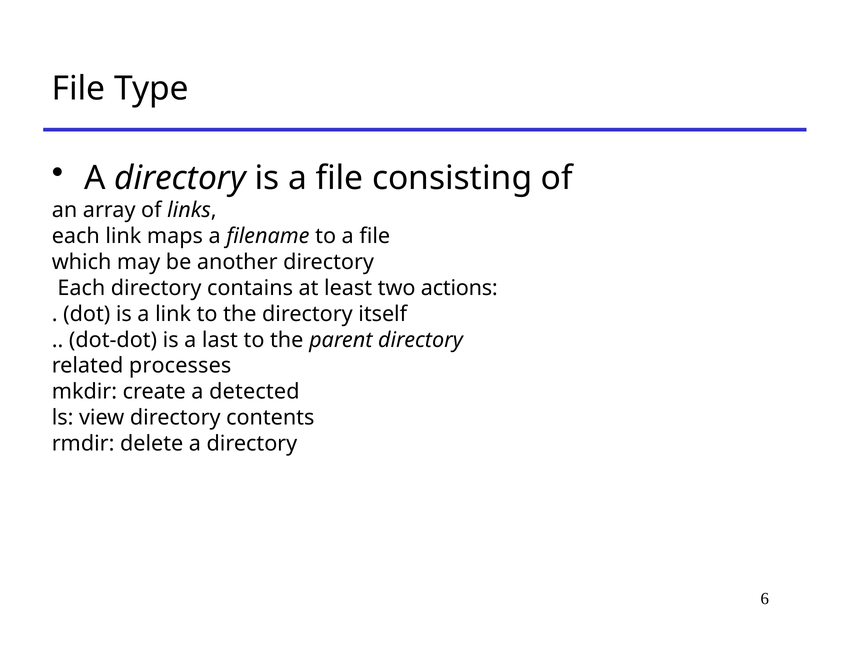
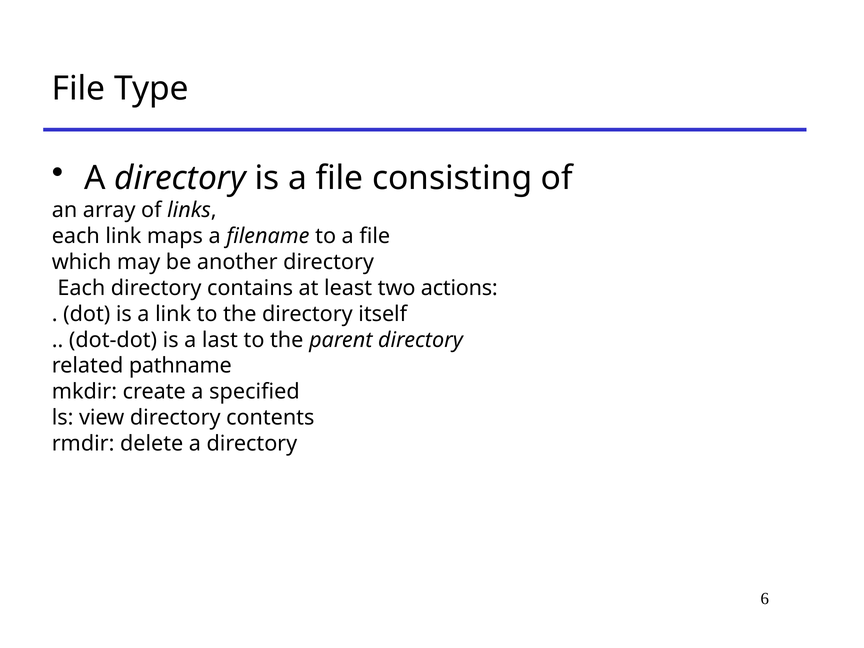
processes: processes -> pathname
detected: detected -> specified
